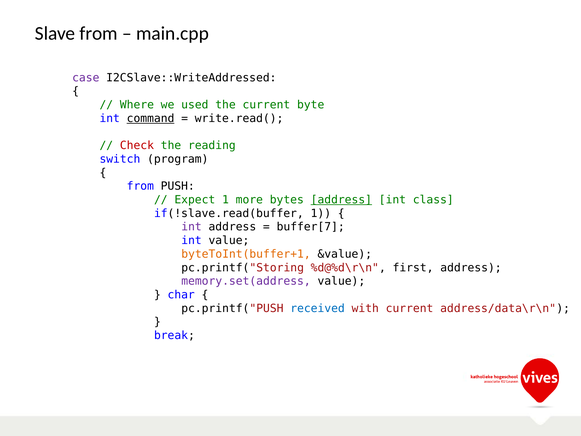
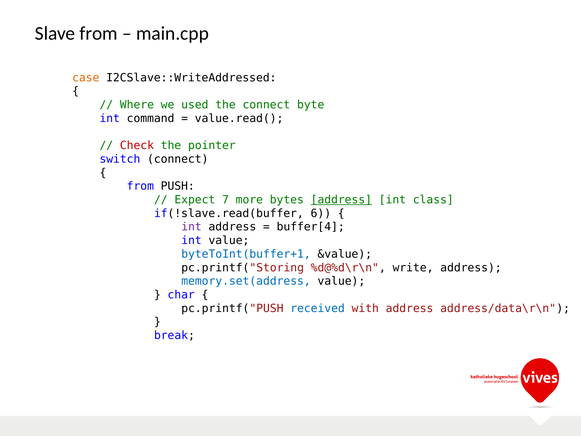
case colour: purple -> orange
the current: current -> connect
command underline: present -> none
write.read(: write.read( -> value.read(
reading: reading -> pointer
switch program: program -> connect
Expect 1: 1 -> 7
if(!slave.read(buffer 1: 1 -> 6
buffer[7: buffer[7 -> buffer[4
byteToInt(buffer+1 colour: orange -> blue
first: first -> write
memory.set(address colour: purple -> blue
with current: current -> address
